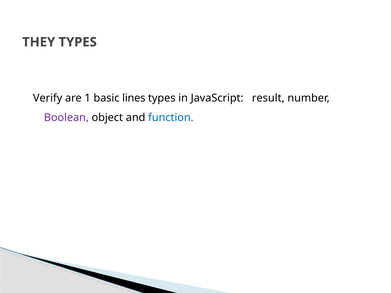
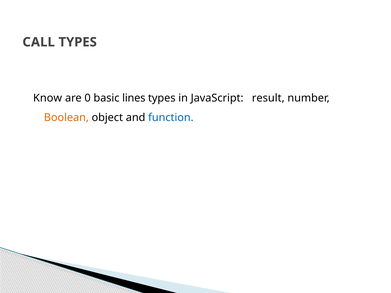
THEY: THEY -> CALL
Verify: Verify -> Know
1: 1 -> 0
Boolean colour: purple -> orange
